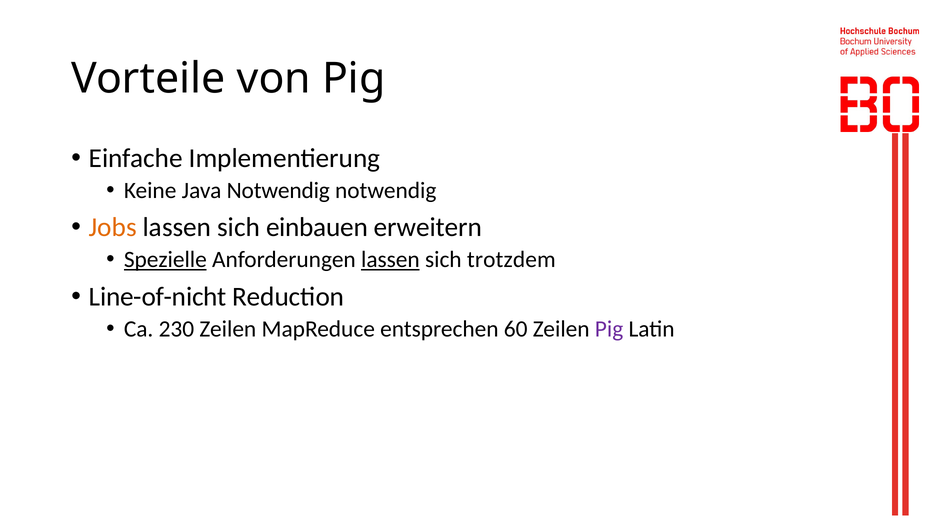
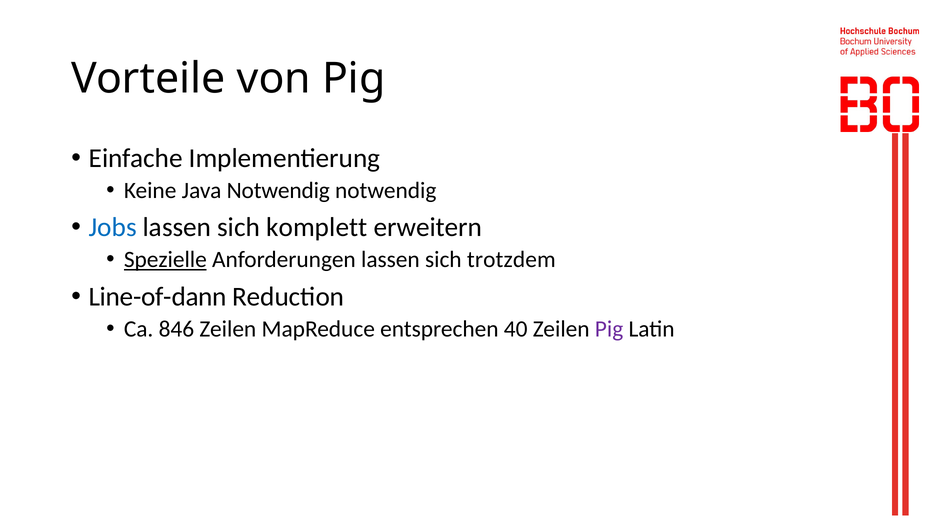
Jobs colour: orange -> blue
einbauen: einbauen -> komplett
lassen at (390, 260) underline: present -> none
Line-of-nicht: Line-of-nicht -> Line-of-dann
230: 230 -> 846
60: 60 -> 40
